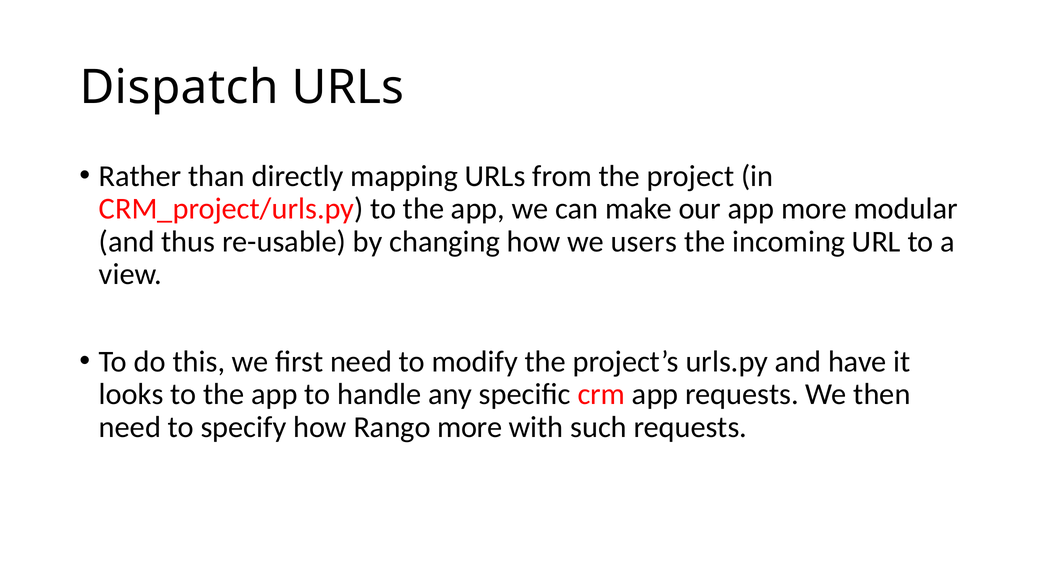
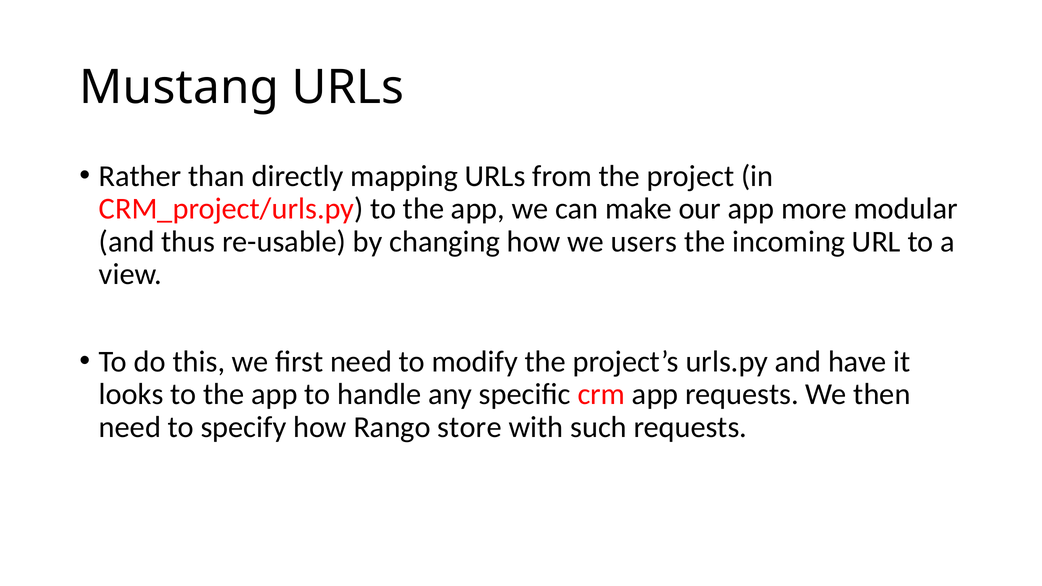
Dispatch: Dispatch -> Mustang
Rango more: more -> store
